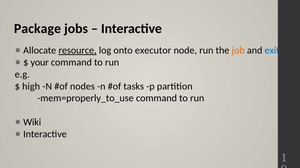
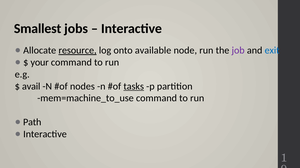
Package: Package -> Smallest
executor: executor -> available
job colour: orange -> purple
high: high -> avail
tasks underline: none -> present
mem=properly_to_use: mem=properly_to_use -> mem=machine_to_use
Wiki: Wiki -> Path
